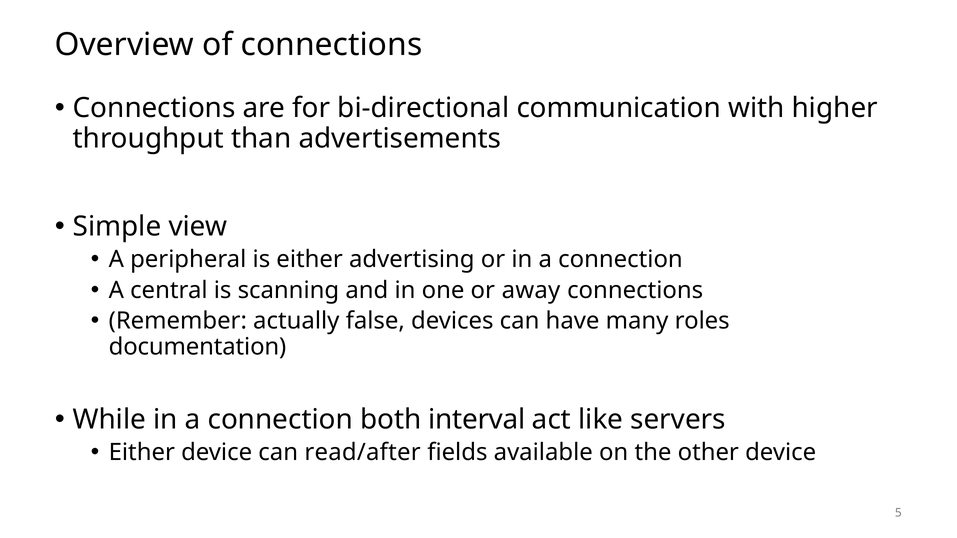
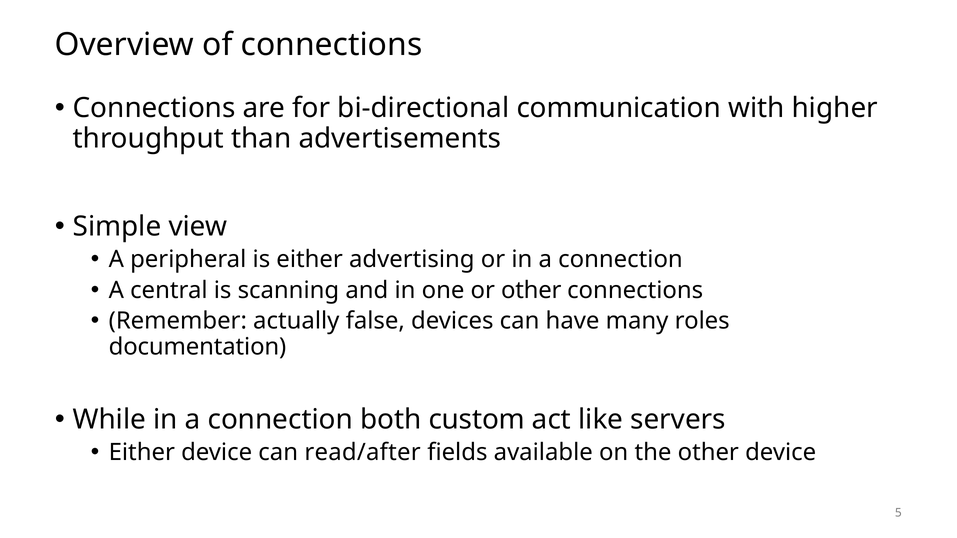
or away: away -> other
interval: interval -> custom
